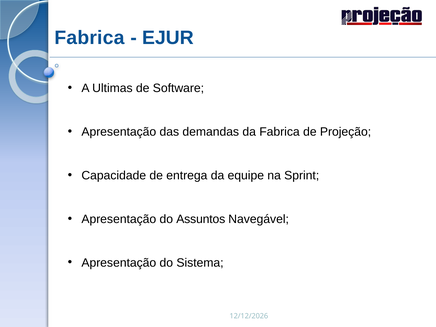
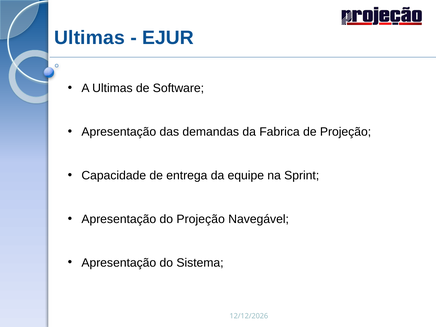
Fabrica at (89, 38): Fabrica -> Ultimas
do Assuntos: Assuntos -> Projeção
